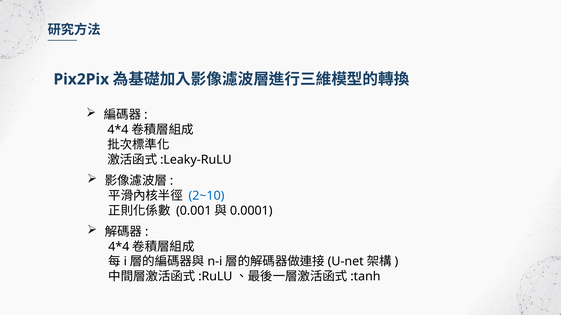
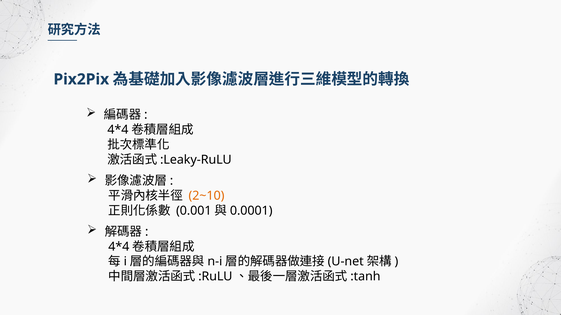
2~10 colour: blue -> orange
